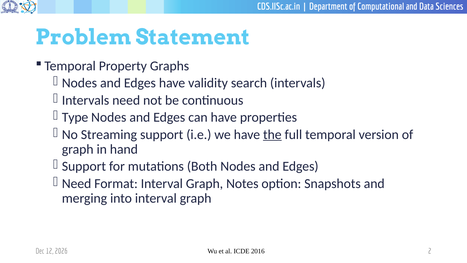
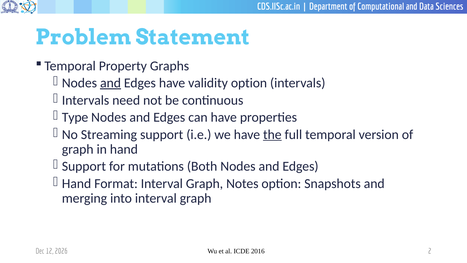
and at (111, 83) underline: none -> present
validity search: search -> option
Need at (77, 183): Need -> Hand
